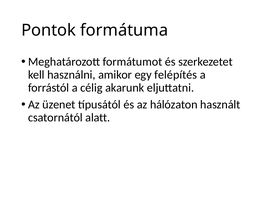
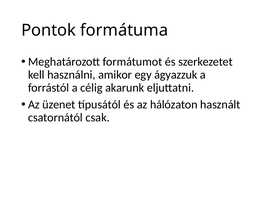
felépítés: felépítés -> ágyazzuk
alatt: alatt -> csak
